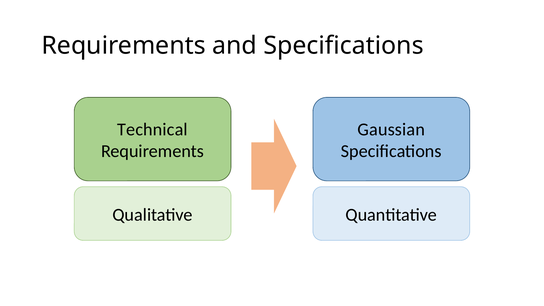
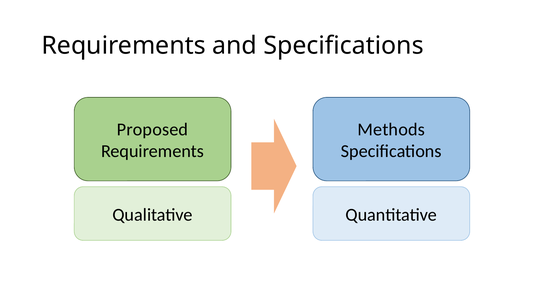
Technical: Technical -> Proposed
Gaussian: Gaussian -> Methods
